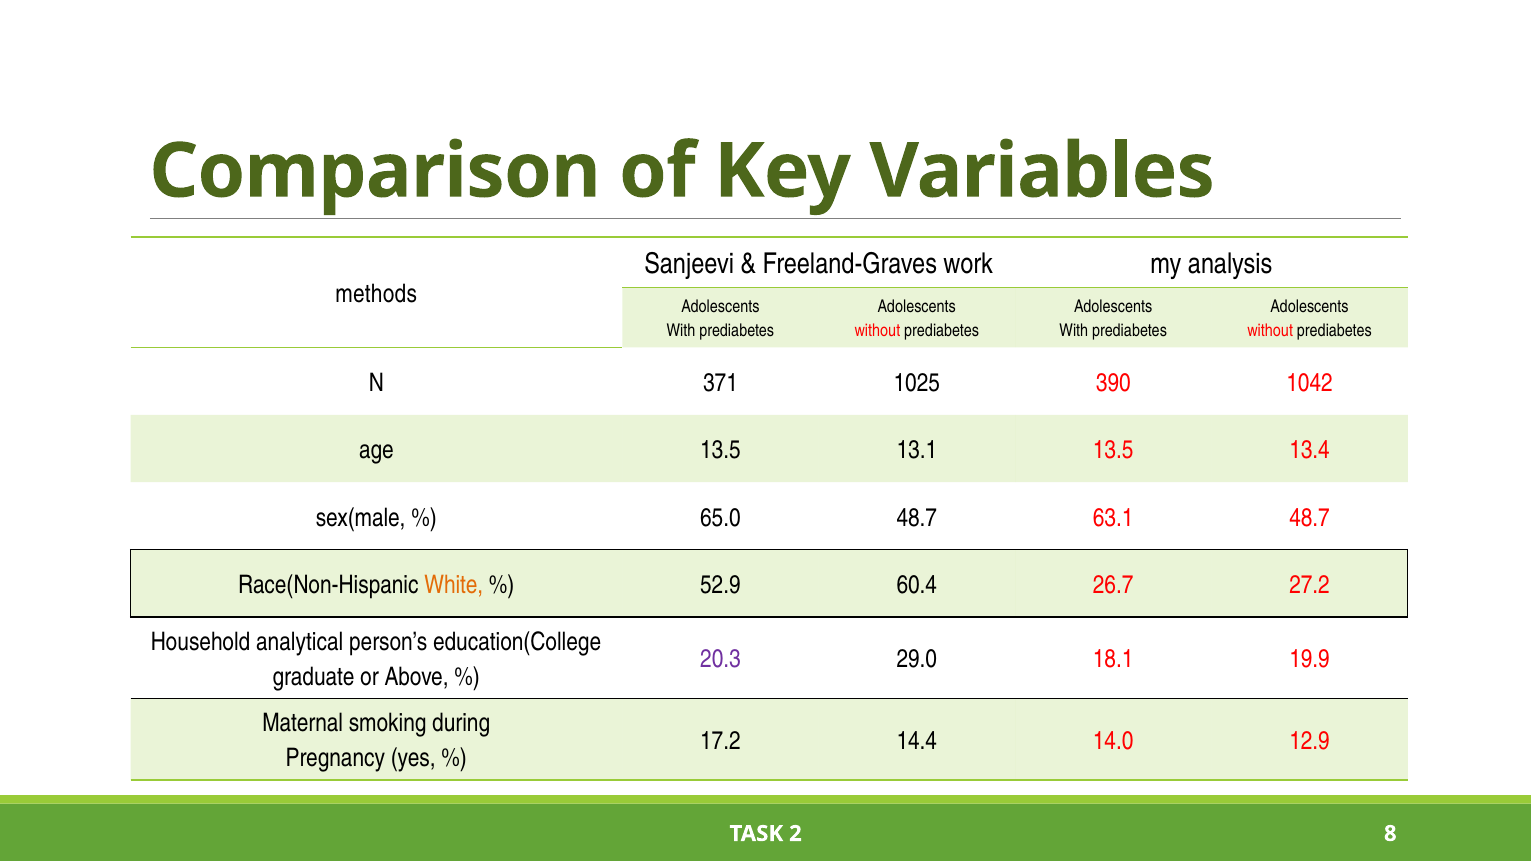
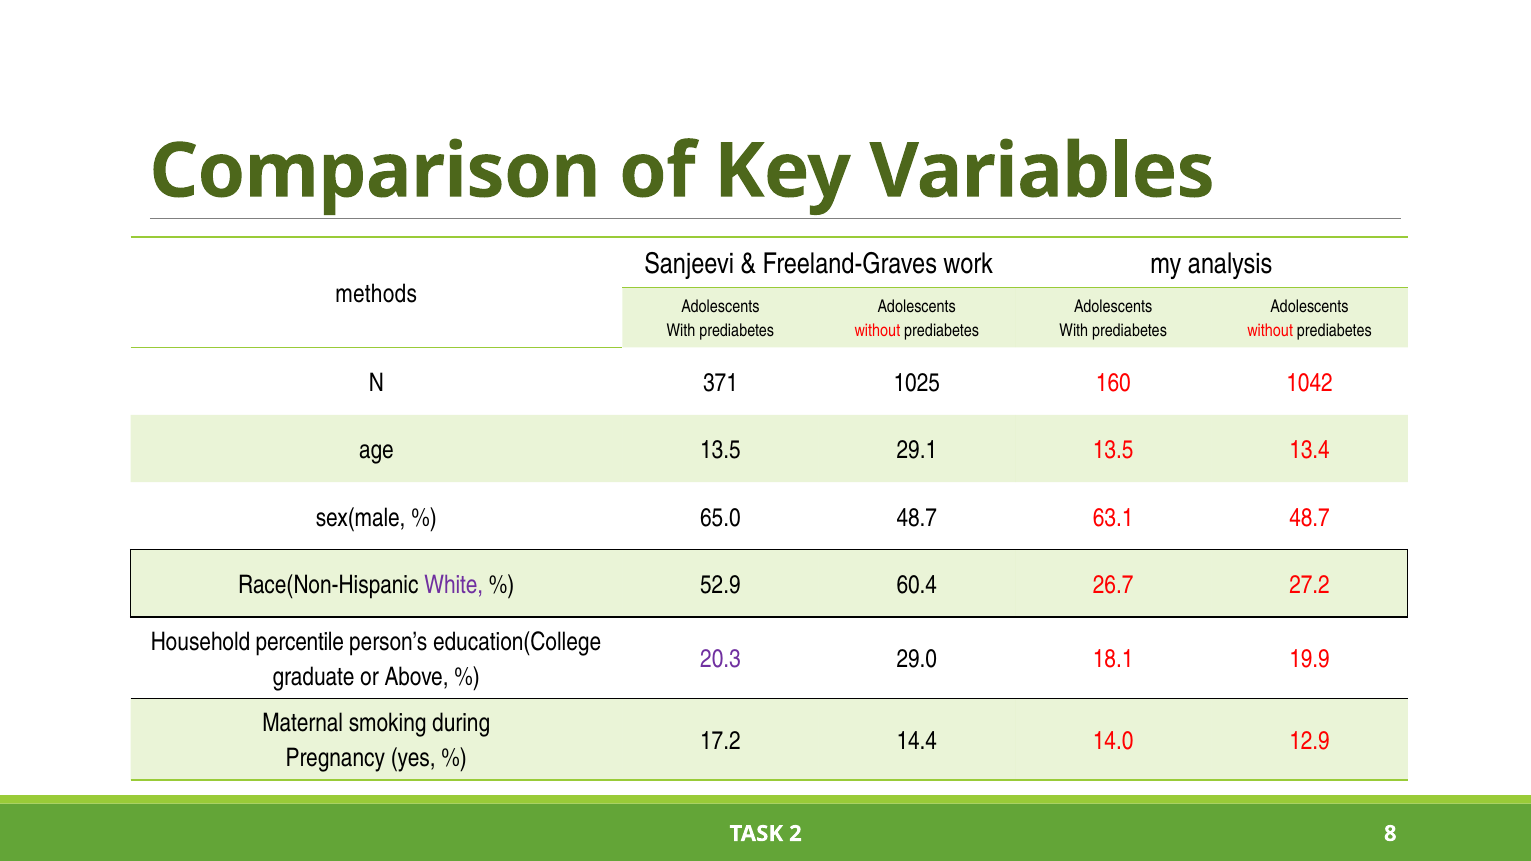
390: 390 -> 160
13.1: 13.1 -> 29.1
White colour: orange -> purple
analytical: analytical -> percentile
